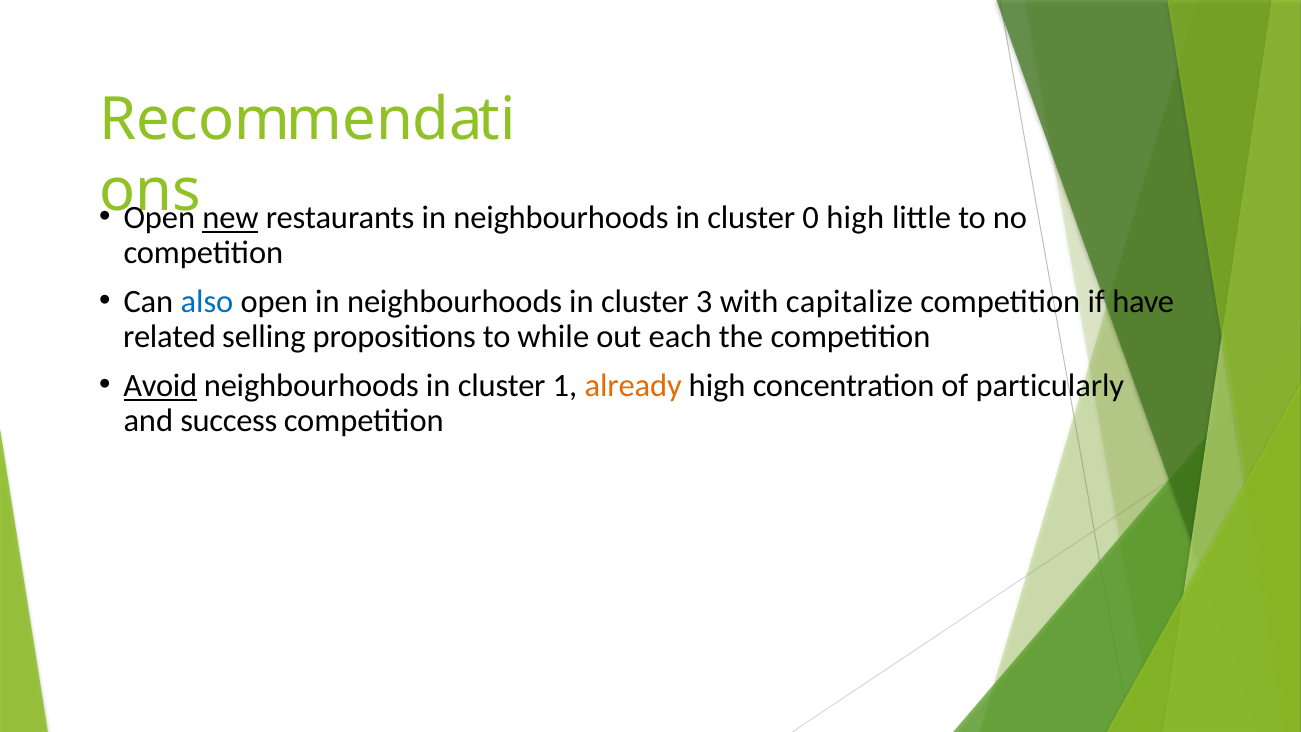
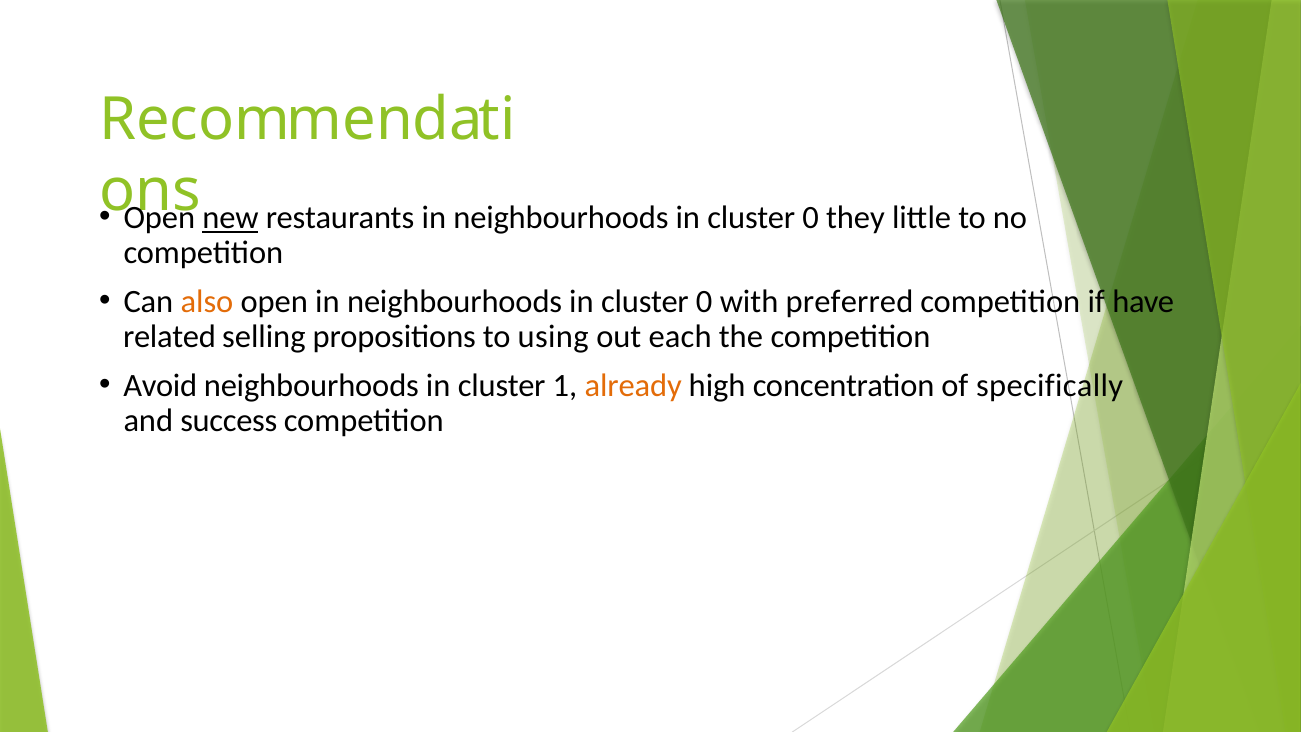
0 high: high -> they
also colour: blue -> orange
3 at (704, 302): 3 -> 0
capitalize: capitalize -> preferred
while: while -> using
Avoid underline: present -> none
particularly: particularly -> specifically
